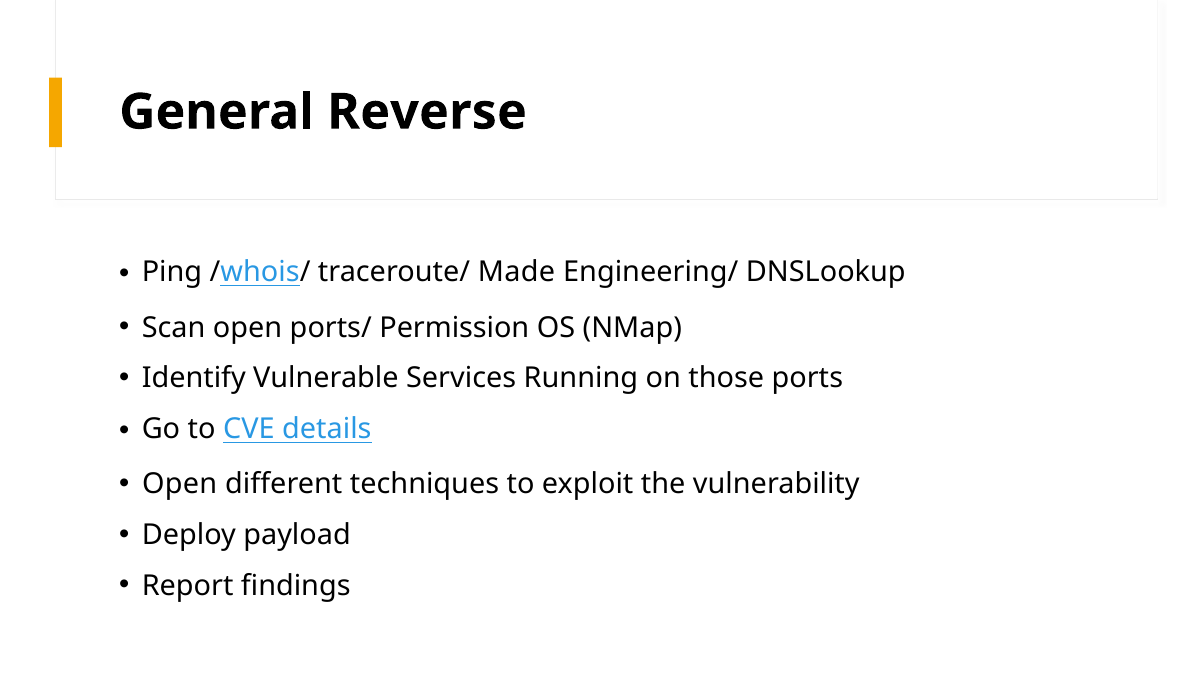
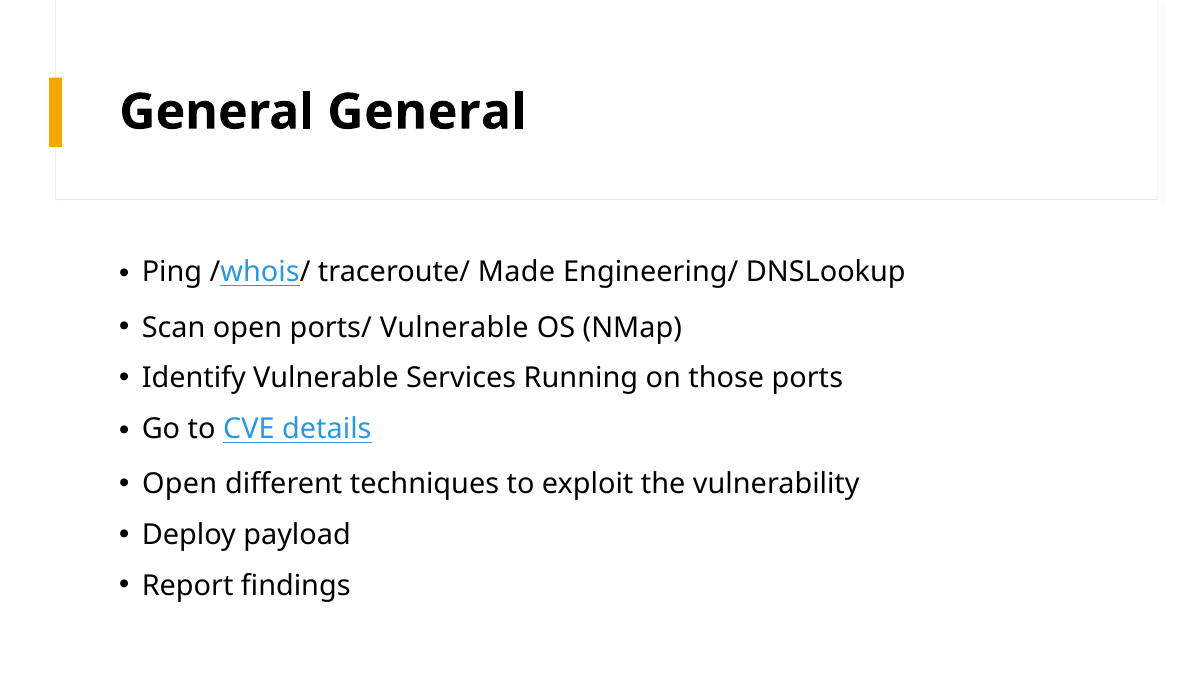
General Reverse: Reverse -> General
ports/ Permission: Permission -> Vulnerable
